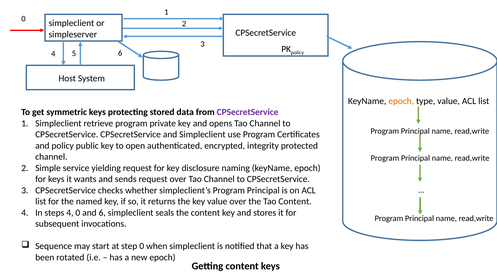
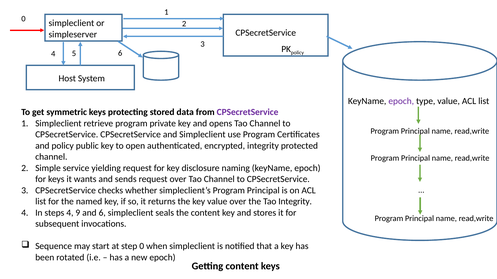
epoch at (401, 101) colour: orange -> purple
Tao Content: Content -> Integrity
4 0: 0 -> 9
